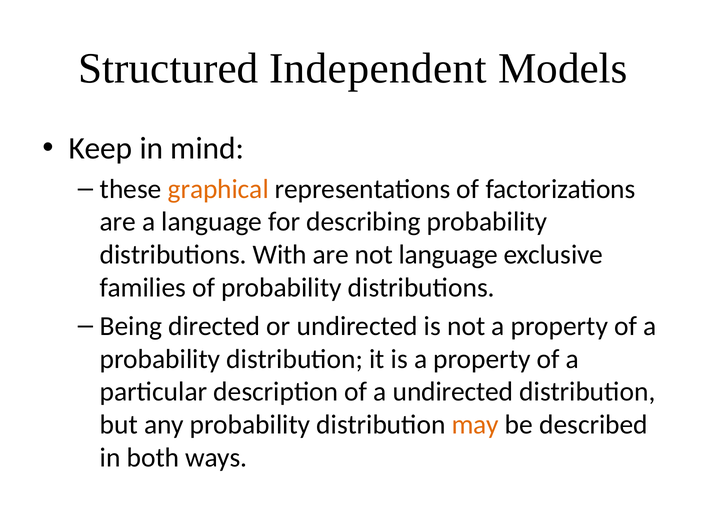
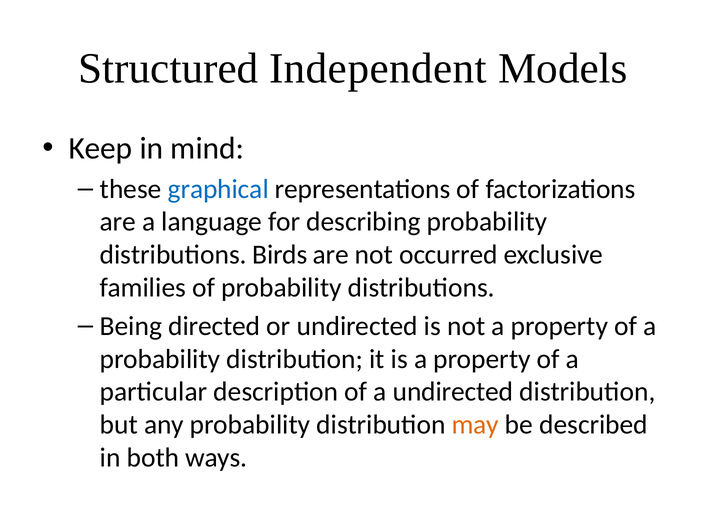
graphical colour: orange -> blue
With: With -> Birds
not language: language -> occurred
